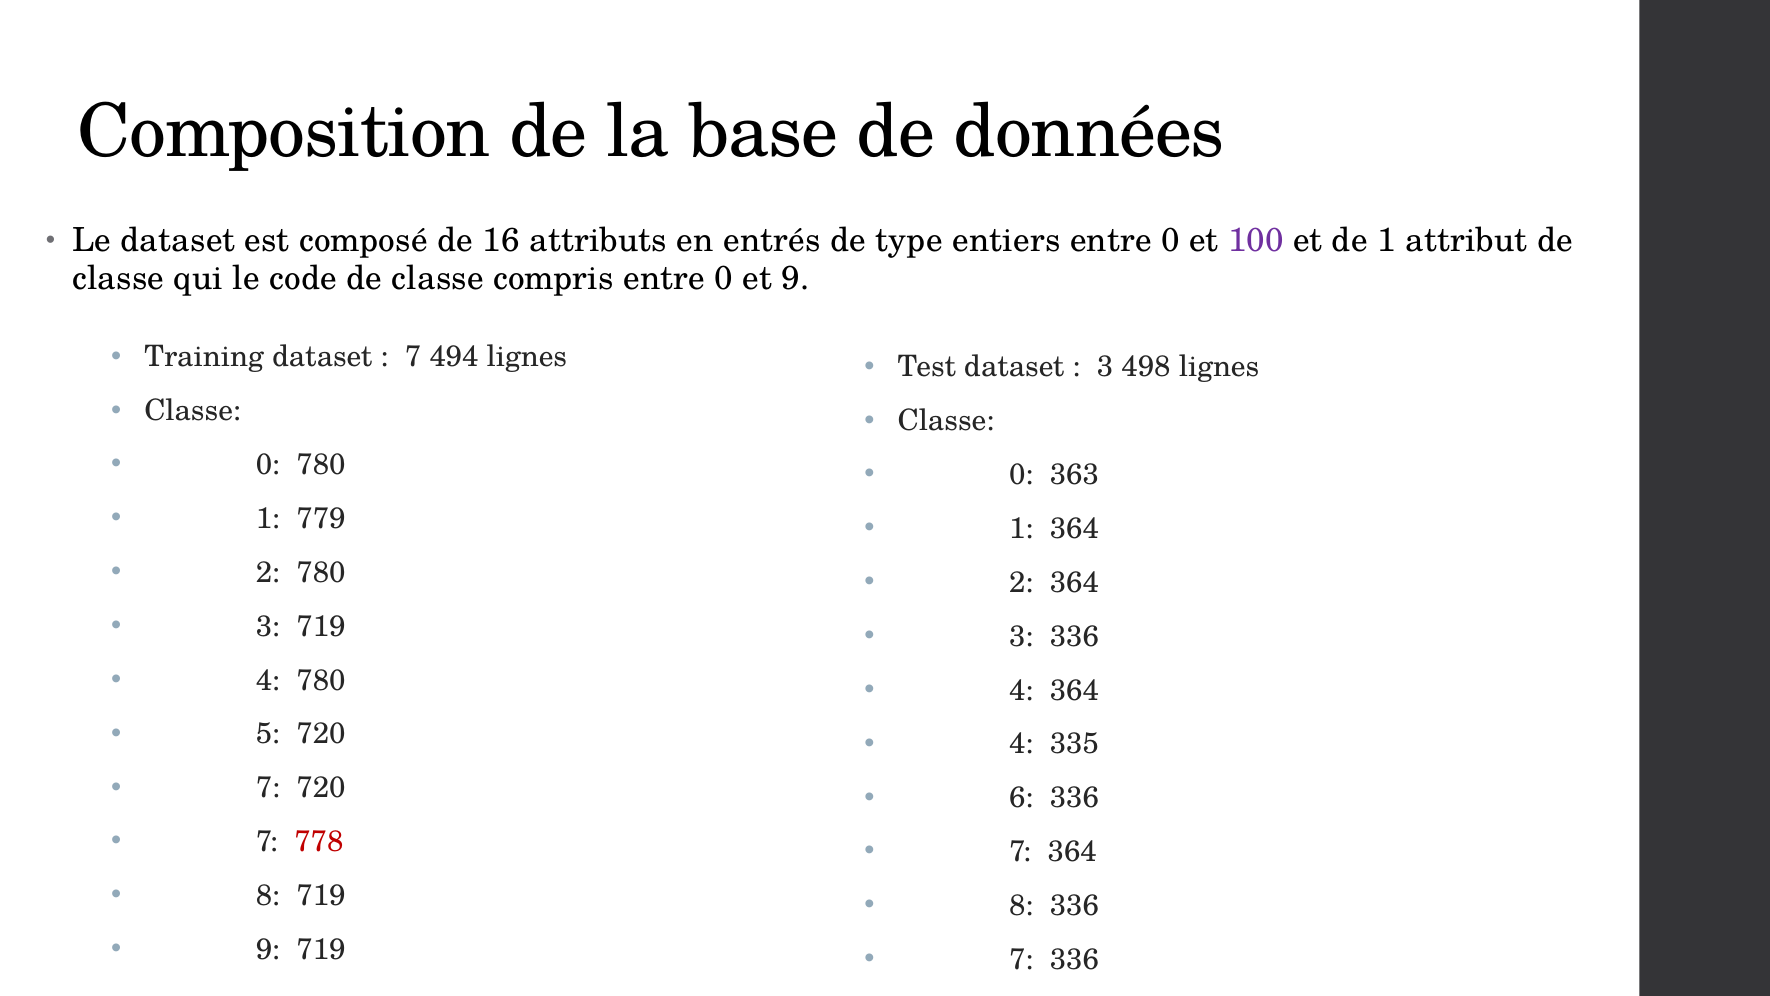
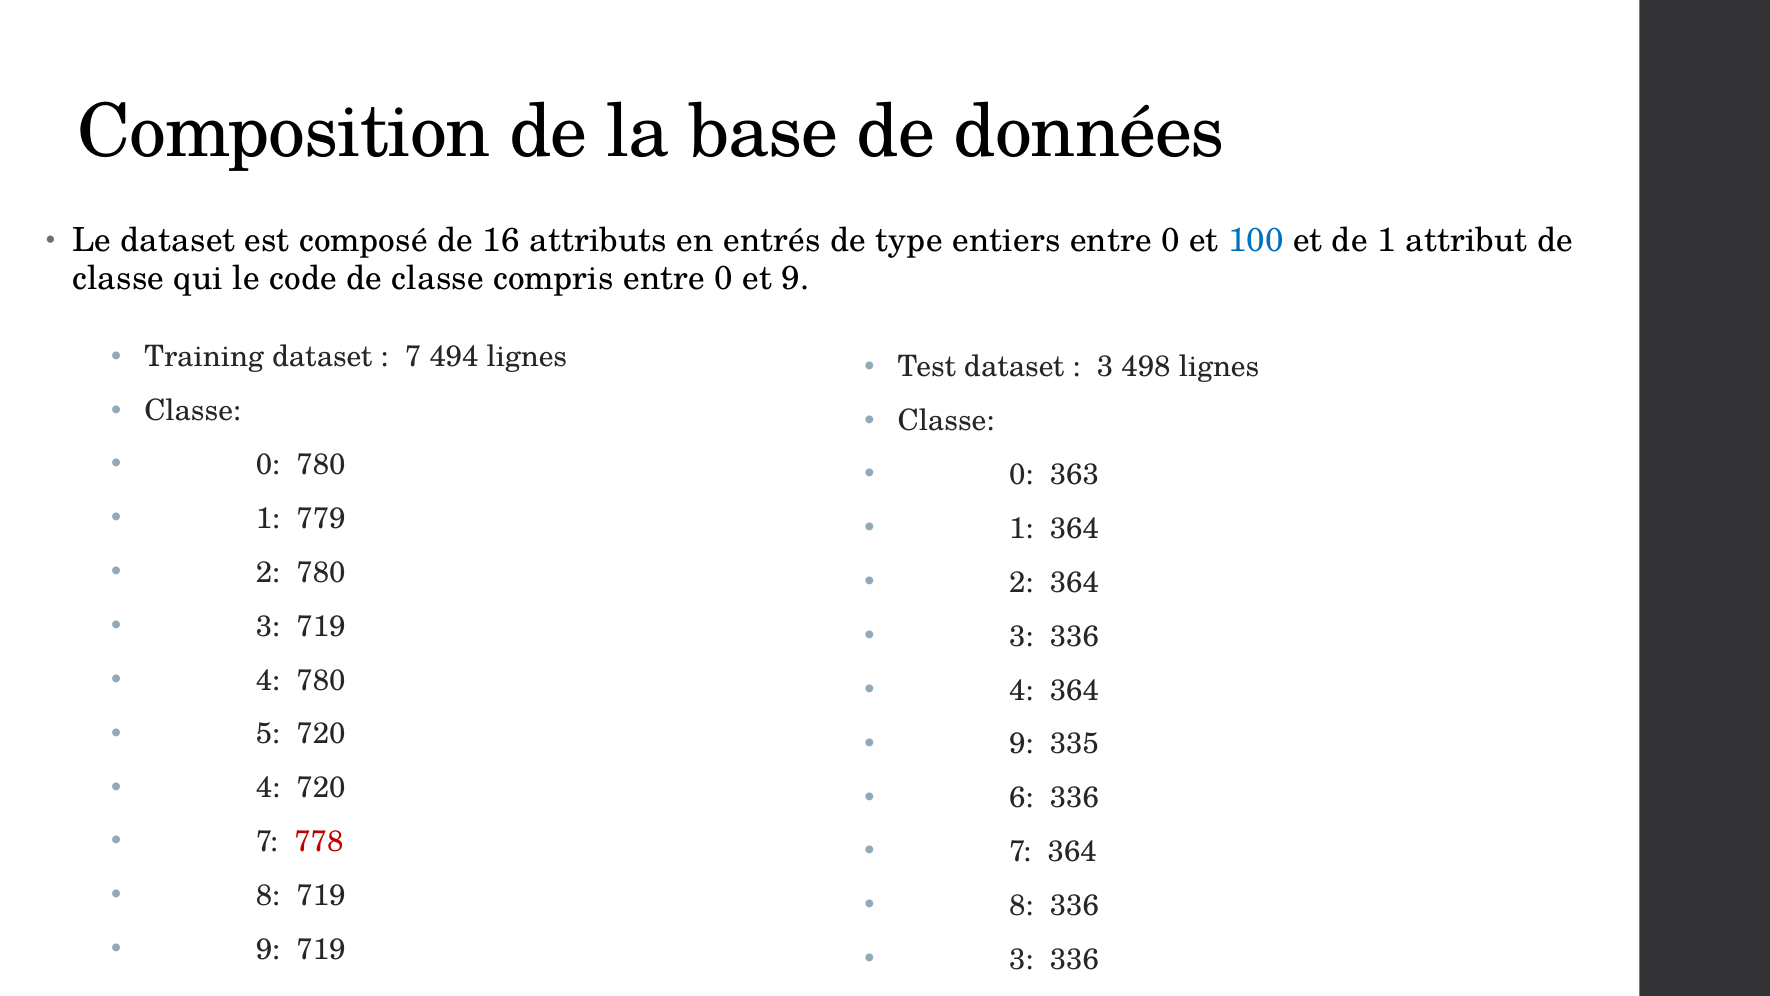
100 colour: purple -> blue
4 at (1021, 744): 4 -> 9
7 at (268, 788): 7 -> 4
7 at (1021, 959): 7 -> 3
